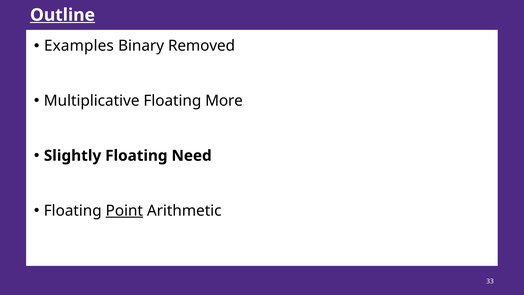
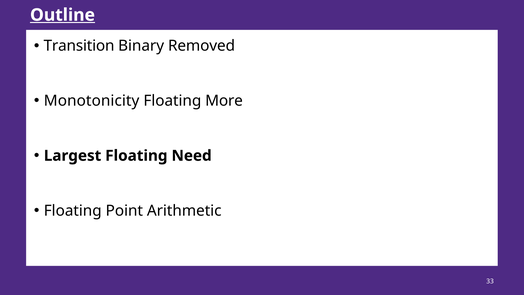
Examples: Examples -> Transition
Multiplicative: Multiplicative -> Monotonicity
Slightly: Slightly -> Largest
Point underline: present -> none
